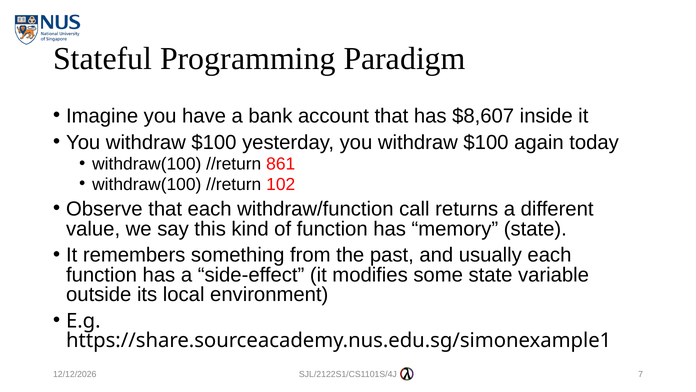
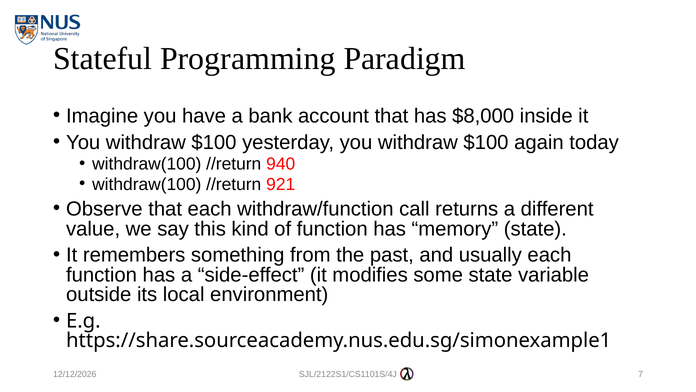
$8,607: $8,607 -> $8,000
861: 861 -> 940
102: 102 -> 921
